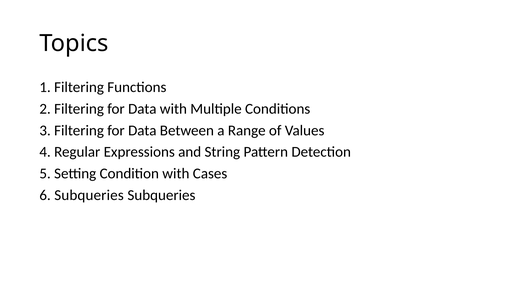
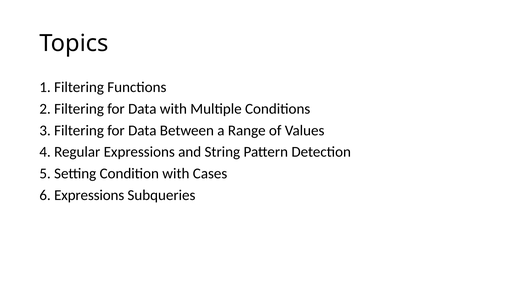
6 Subqueries: Subqueries -> Expressions
